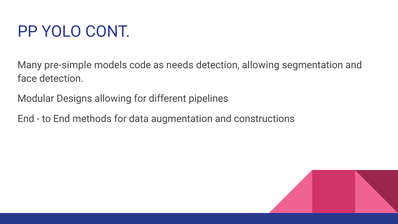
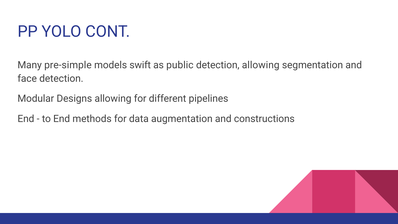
code: code -> swift
needs: needs -> public
